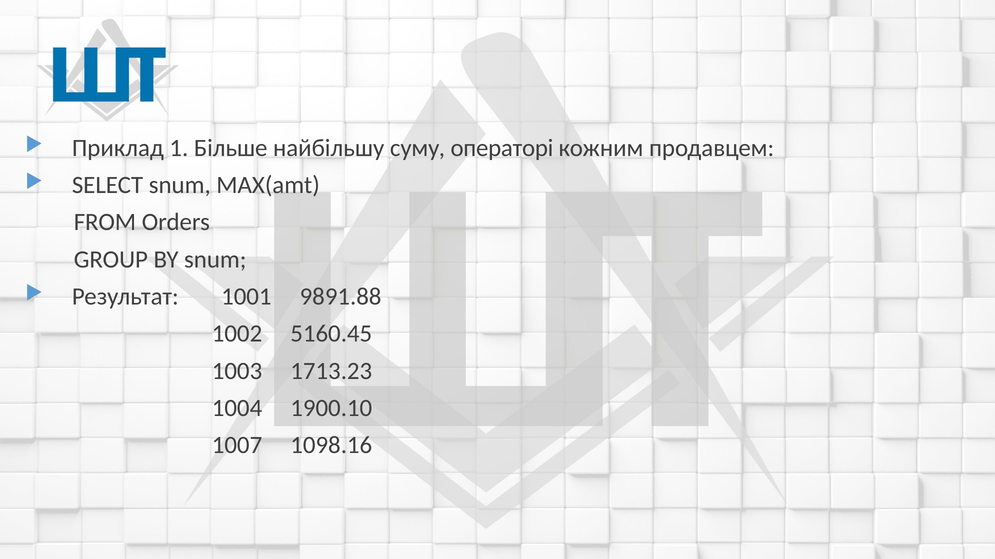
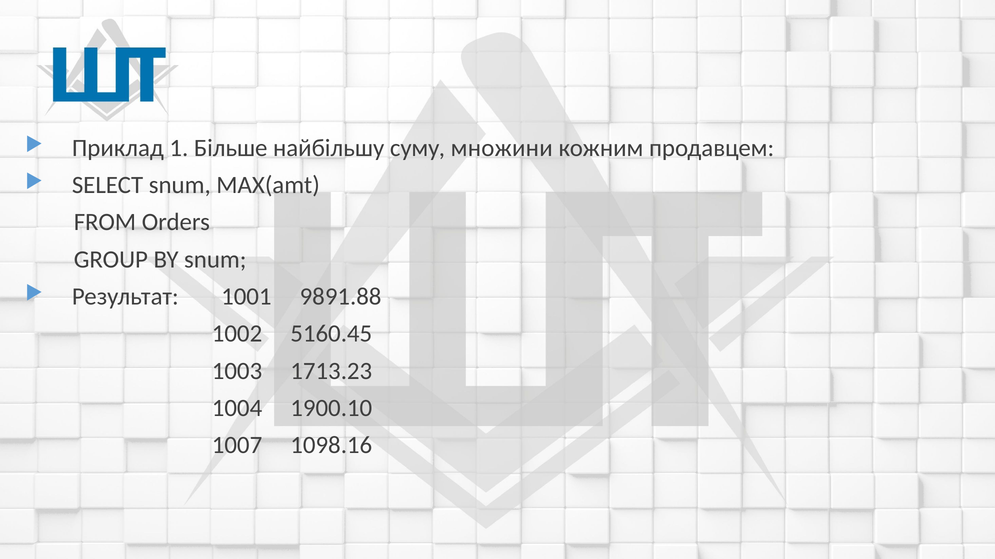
операторі: операторі -> множини
